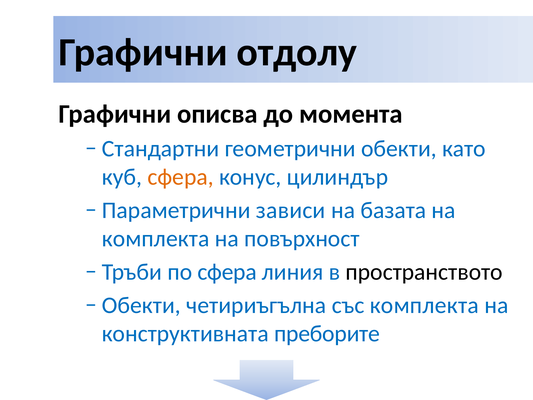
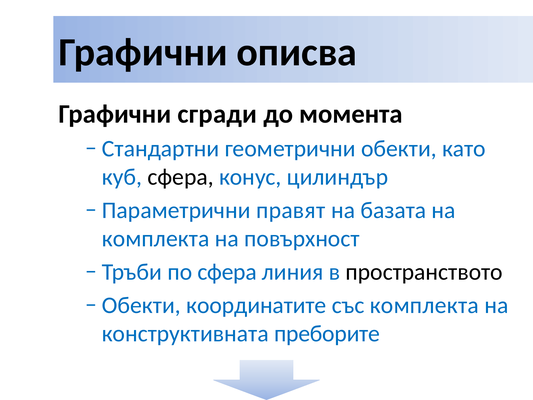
отдолу: отдолу -> описва
описва: описва -> сгради
сфера at (181, 177) colour: orange -> black
зависи: зависи -> правят
четириъгълна: четириъгълна -> координатите
